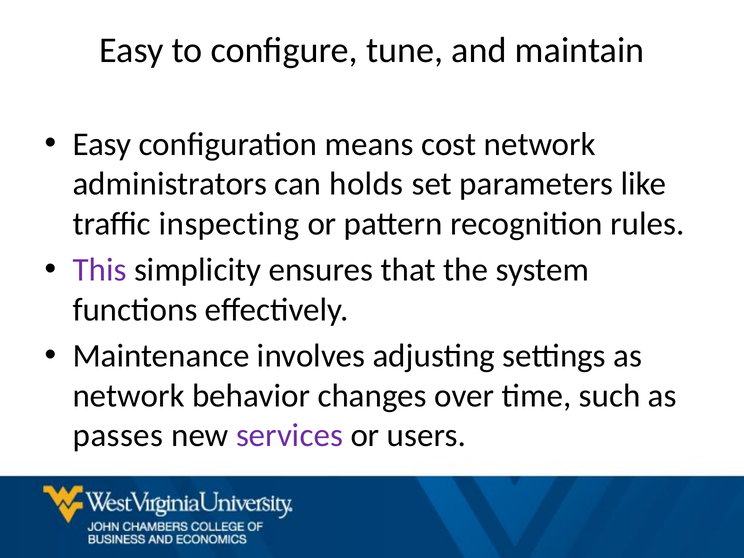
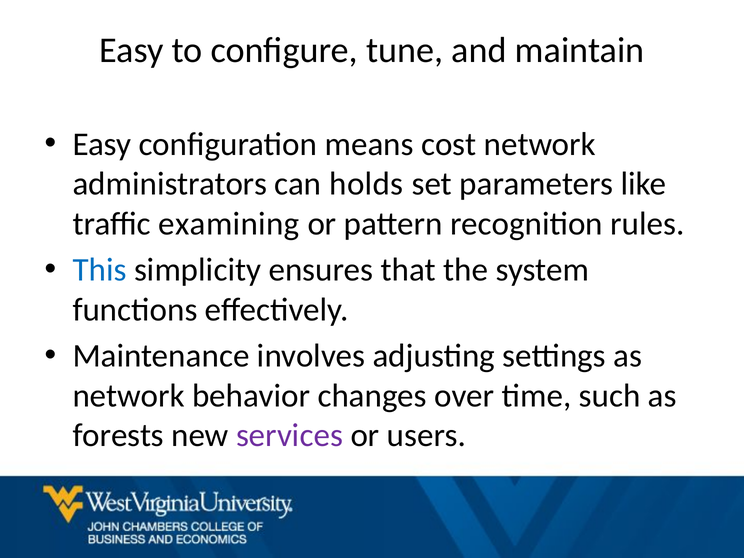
inspecting: inspecting -> examining
This colour: purple -> blue
passes: passes -> forests
